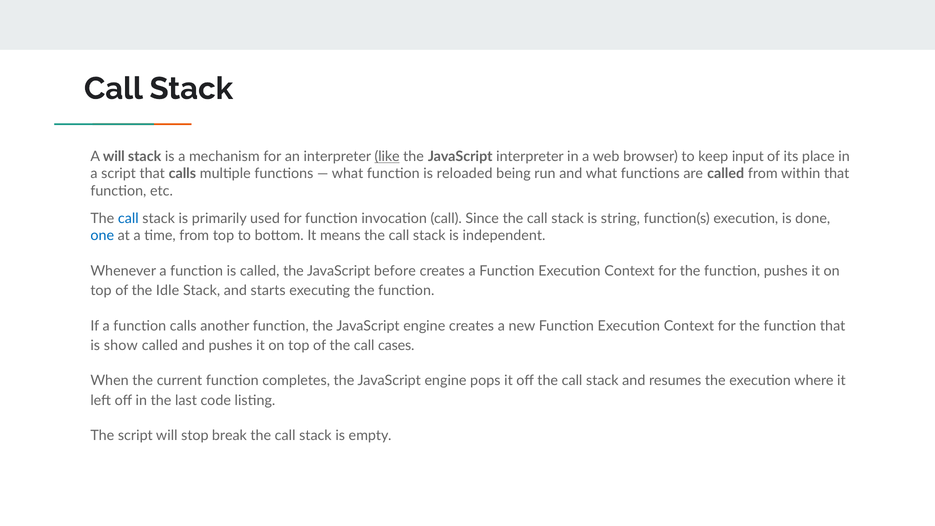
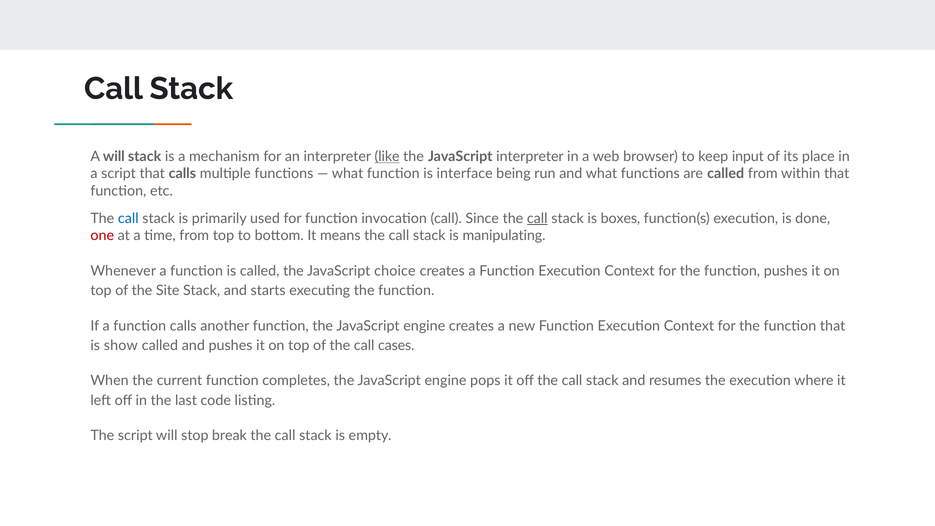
reloaded: reloaded -> interface
call at (537, 218) underline: none -> present
string: string -> boxes
one colour: blue -> red
independent: independent -> manipulating
before: before -> choice
Idle: Idle -> Site
